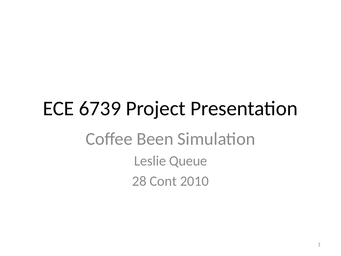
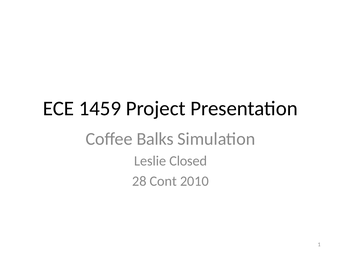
6739: 6739 -> 1459
Been: Been -> Balks
Queue: Queue -> Closed
